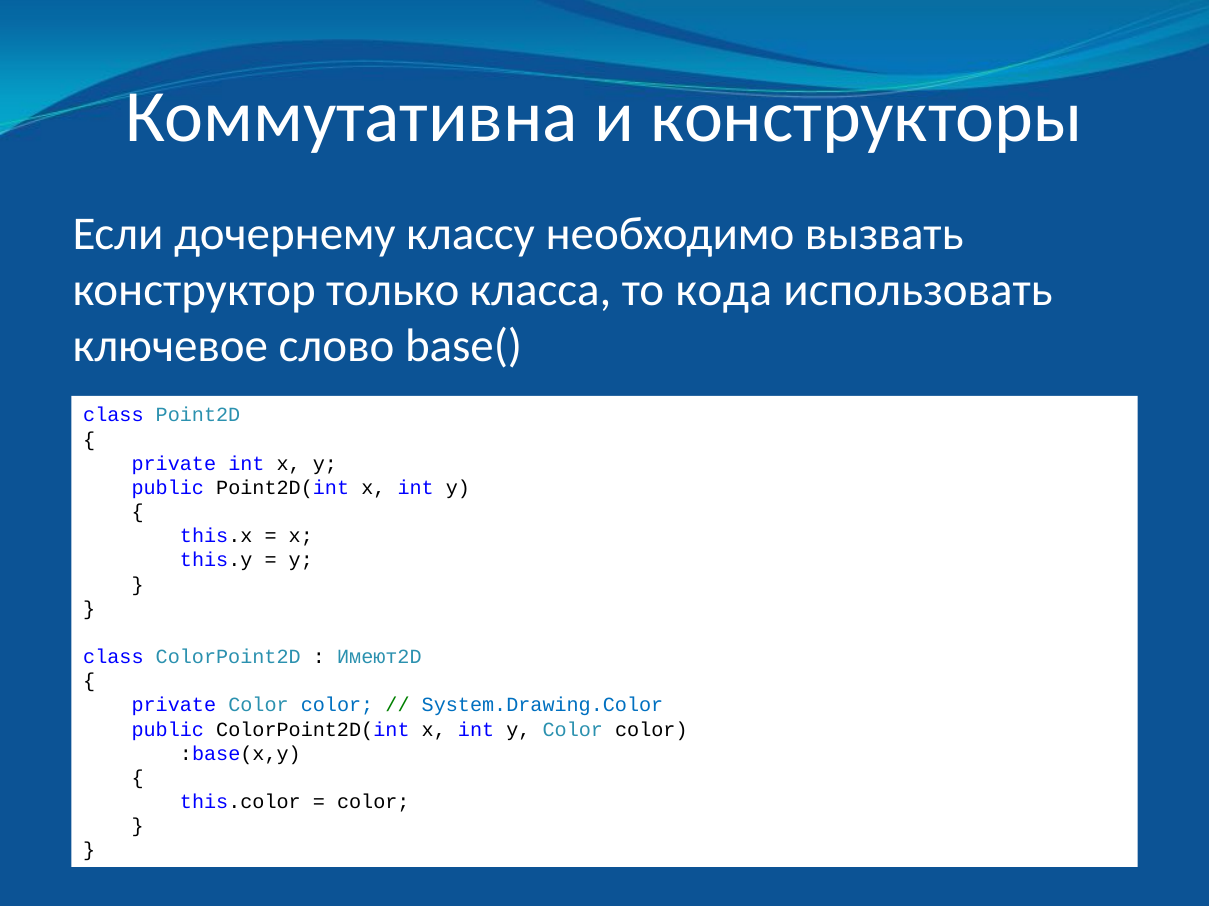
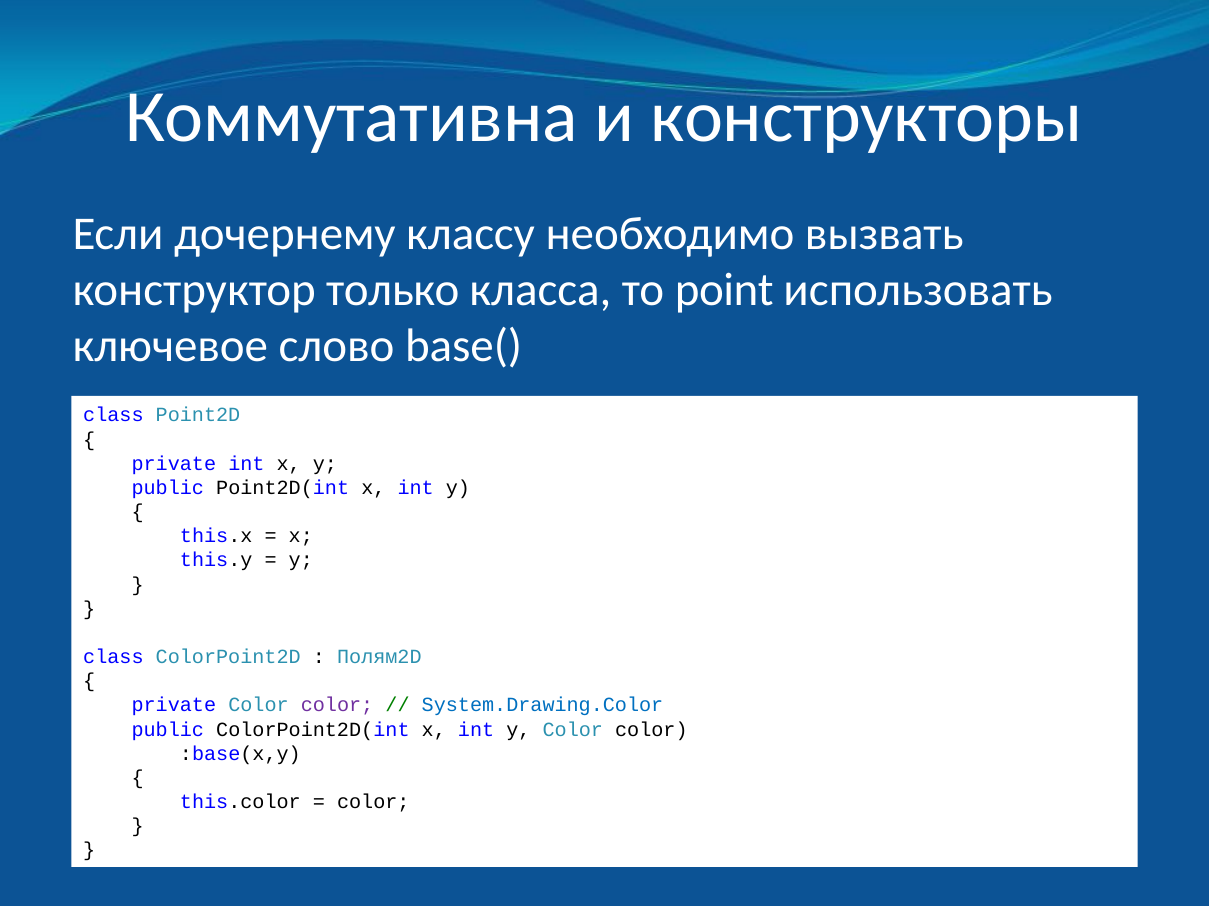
кода: кода -> point
Имеют2D: Имеют2D -> Полям2D
color at (337, 706) colour: blue -> purple
